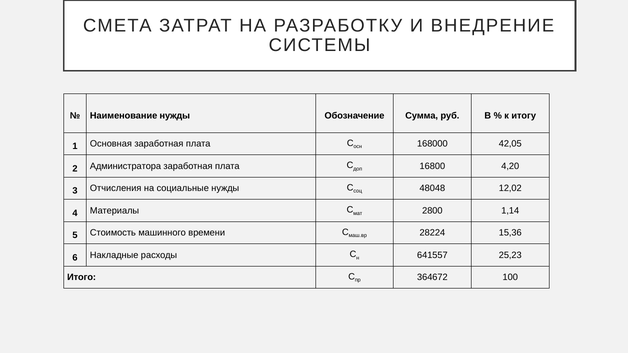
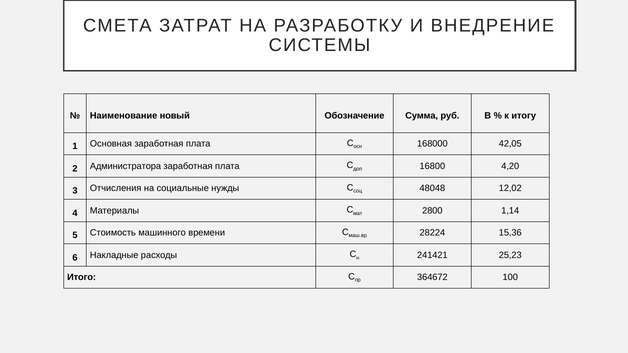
Наименование нужды: нужды -> новый
641557: 641557 -> 241421
